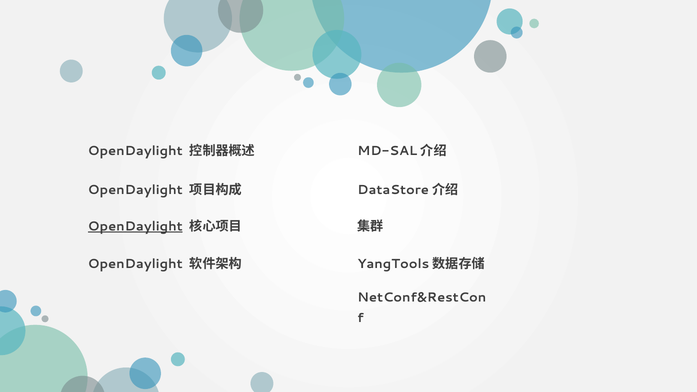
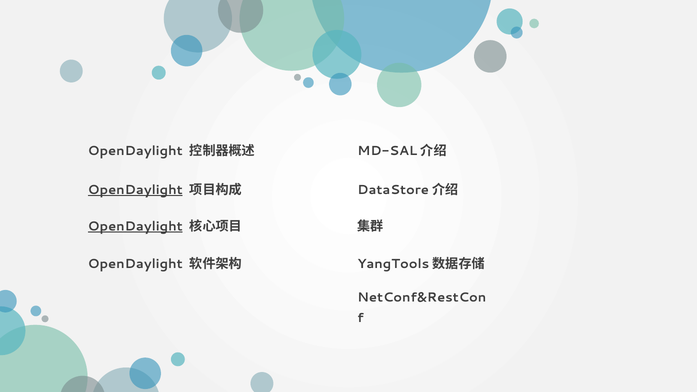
OpenDaylight at (135, 190) underline: none -> present
